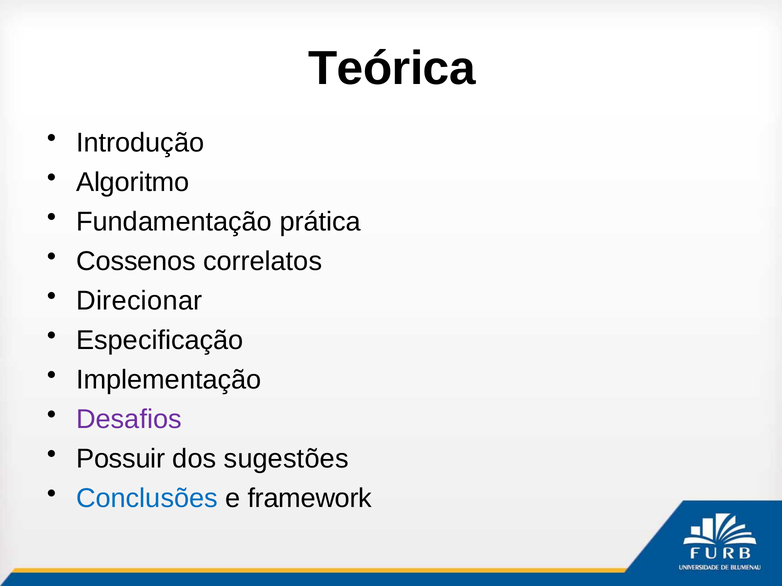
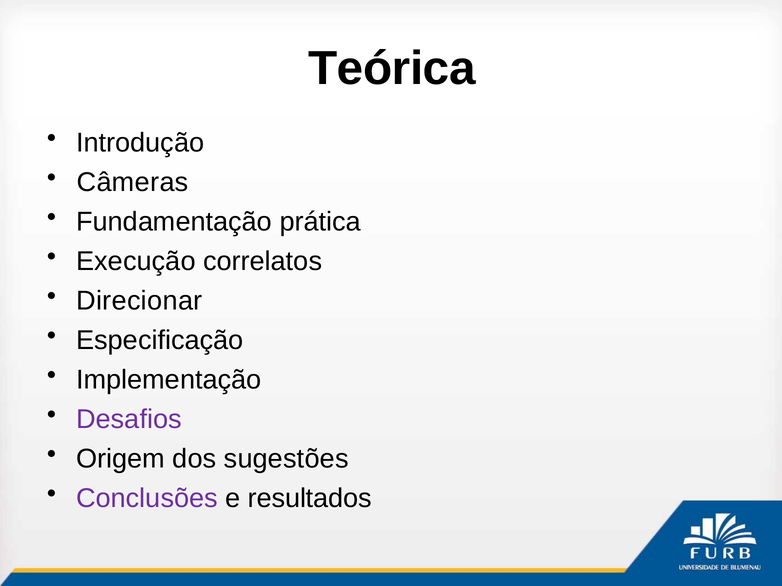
Algoritmo: Algoritmo -> Câmeras
Cossenos: Cossenos -> Execução
Possuir: Possuir -> Origem
Conclusões colour: blue -> purple
framework: framework -> resultados
